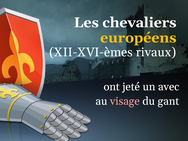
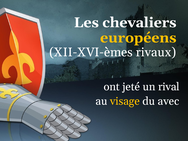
avec: avec -> rival
visage colour: pink -> yellow
gant: gant -> avec
